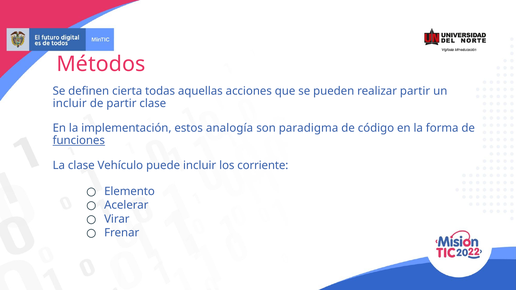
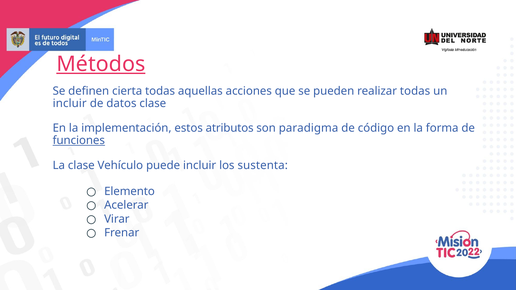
Métodos underline: none -> present
realizar partir: partir -> todas
de partir: partir -> datos
analogía: analogía -> atributos
corriente: corriente -> sustenta
